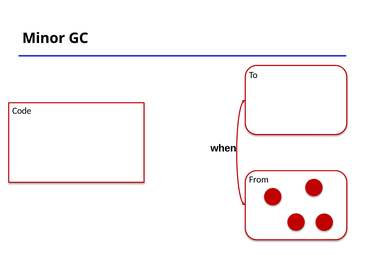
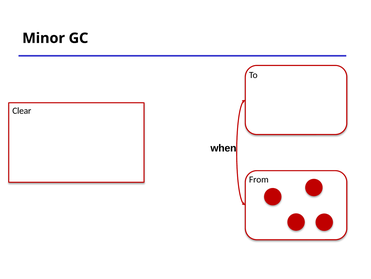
Code: Code -> Clear
